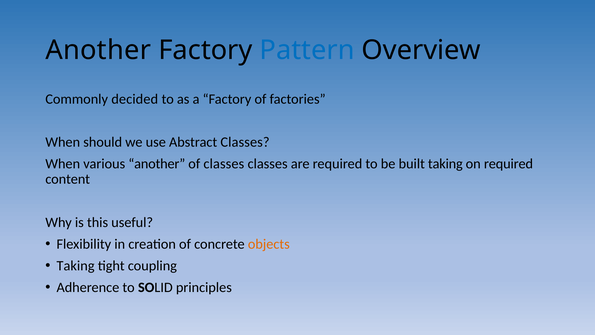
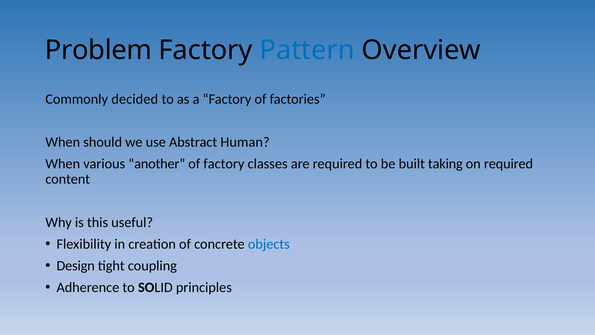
Another at (98, 50): Another -> Problem
Abstract Classes: Classes -> Human
of classes: classes -> factory
objects colour: orange -> blue
Taking at (76, 265): Taking -> Design
